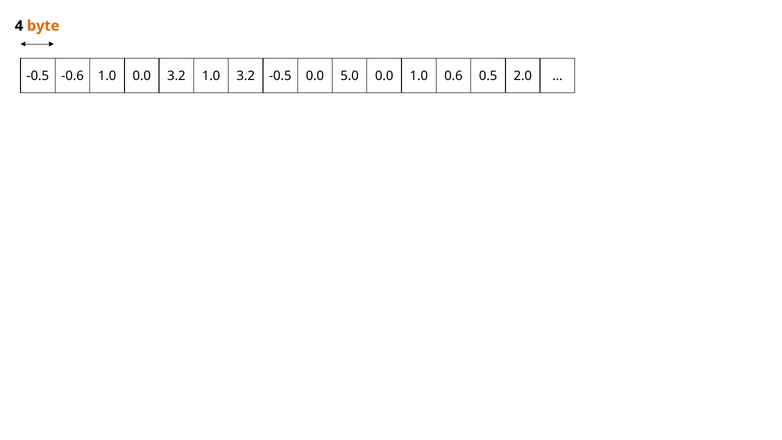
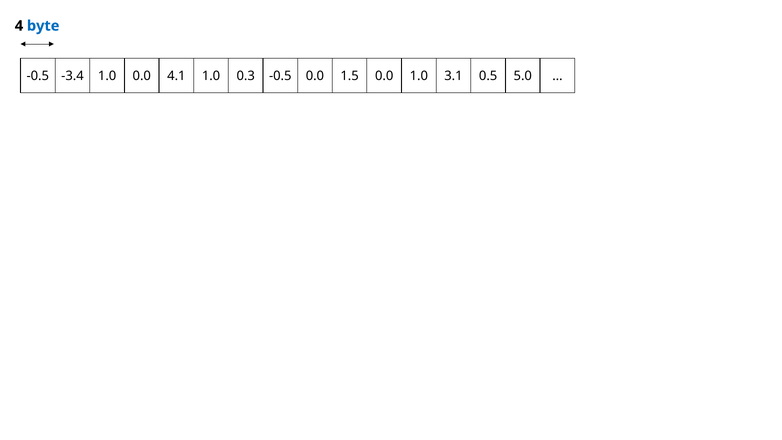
byte colour: orange -> blue
-0.6: -0.6 -> -3.4
0.0 3.2: 3.2 -> 4.1
1.0 3.2: 3.2 -> 0.3
5.0: 5.0 -> 1.5
0.6: 0.6 -> 3.1
2.0: 2.0 -> 5.0
